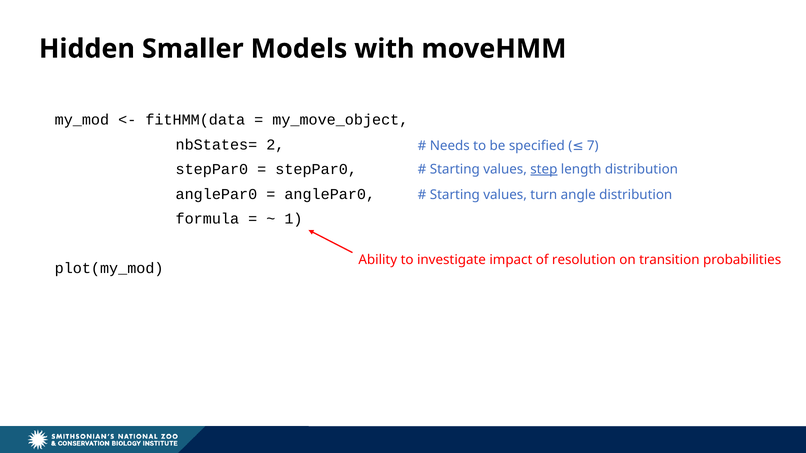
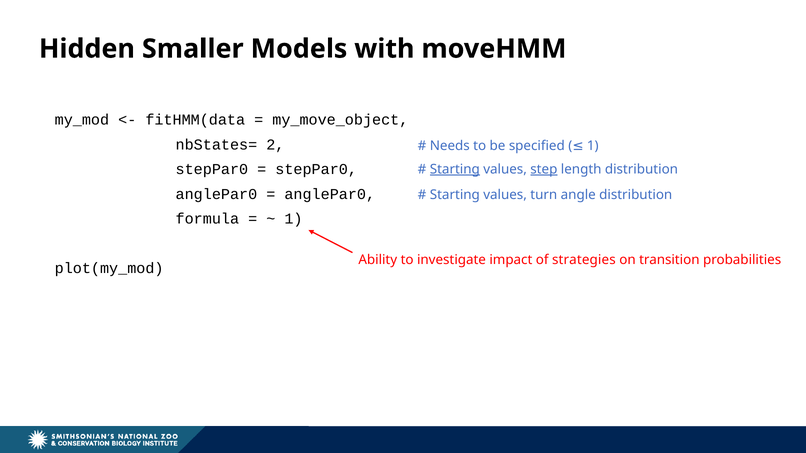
7 at (593, 146): 7 -> 1
Starting at (455, 169) underline: none -> present
resolution: resolution -> strategies
